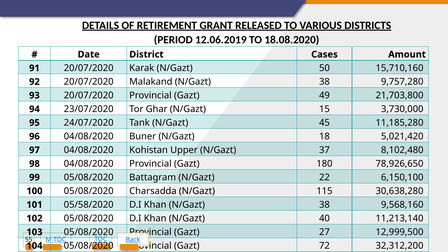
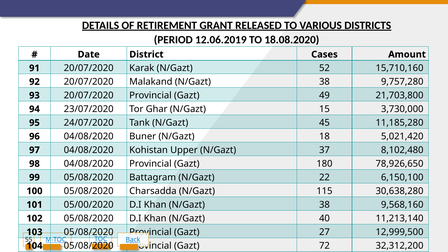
50: 50 -> 52
05/58/2020: 05/58/2020 -> 05/00/2020
